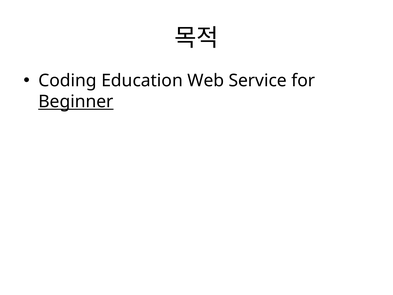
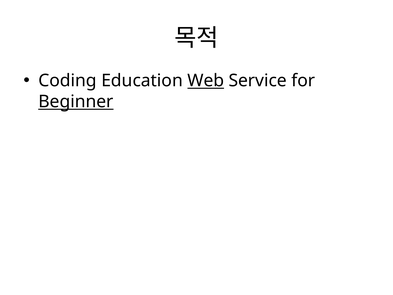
Web underline: none -> present
